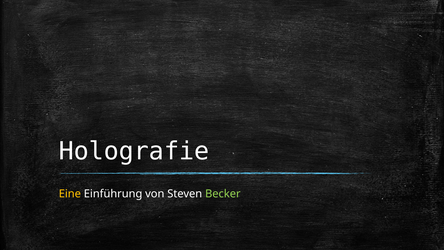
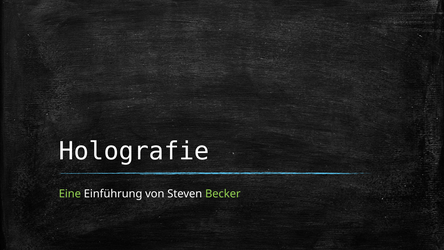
Eine colour: yellow -> light green
